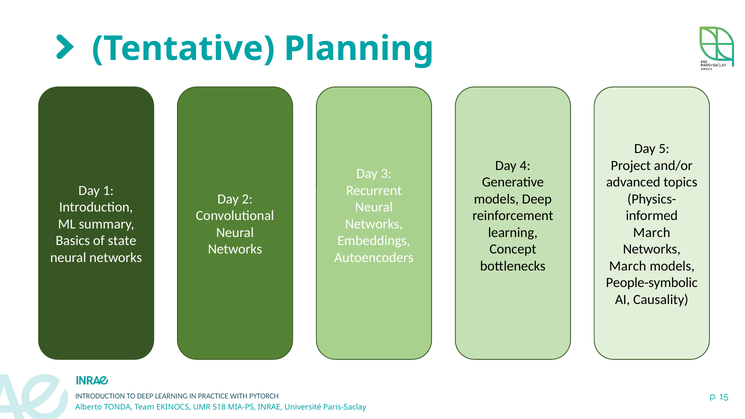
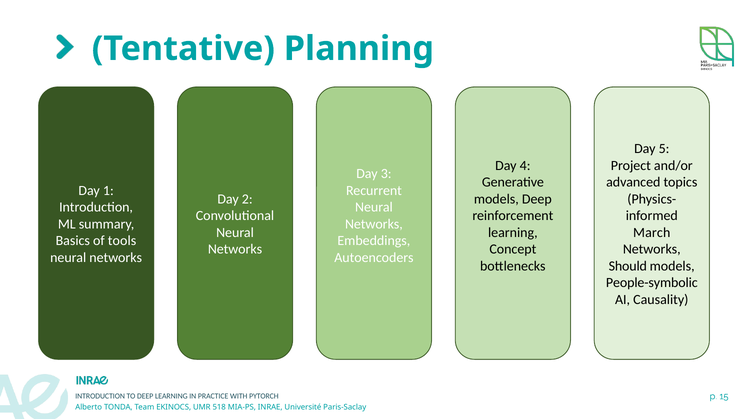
state: state -> tools
March at (628, 266): March -> Should
